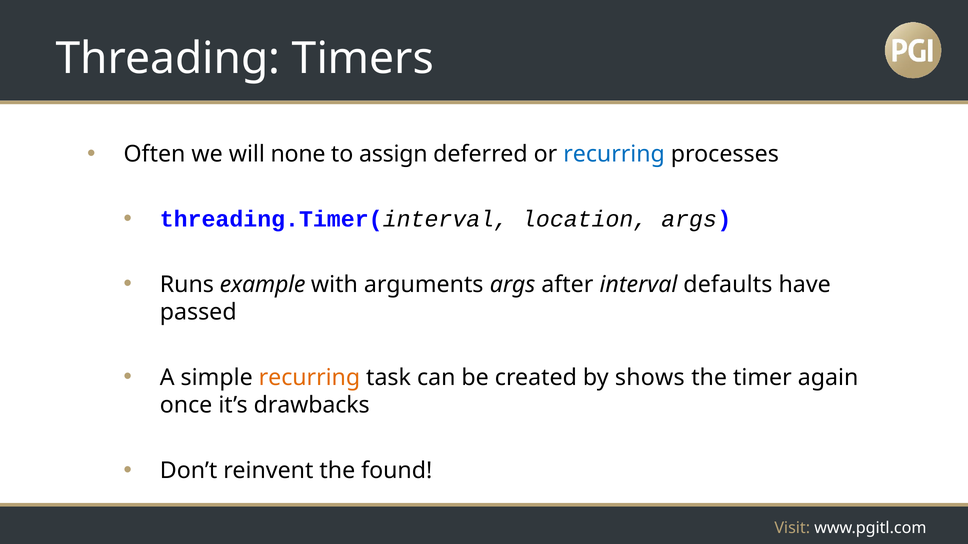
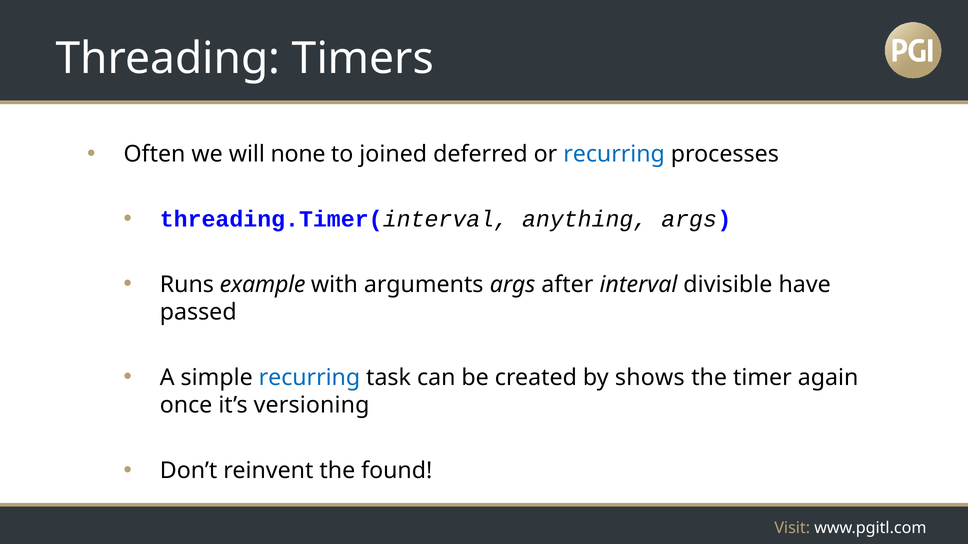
assign: assign -> joined
location: location -> anything
defaults: defaults -> divisible
recurring at (309, 378) colour: orange -> blue
drawbacks: drawbacks -> versioning
